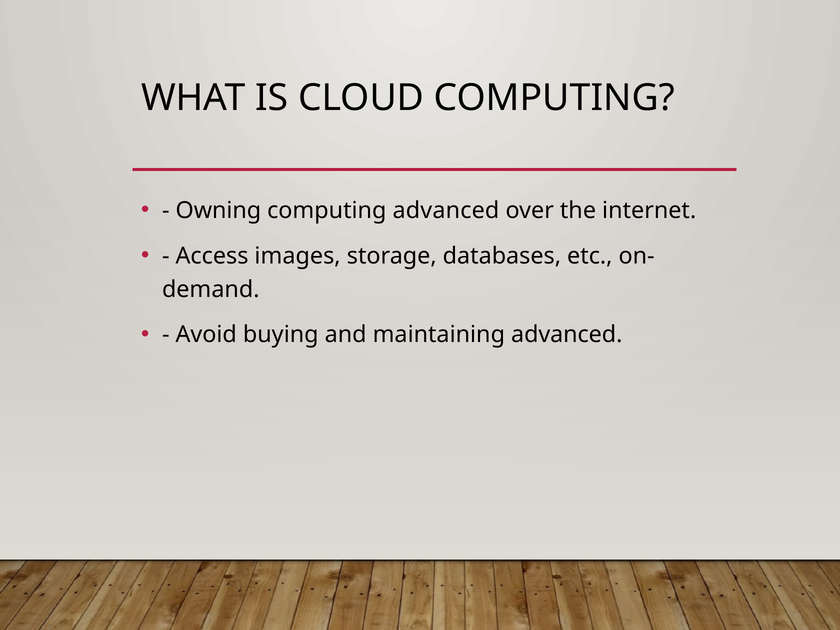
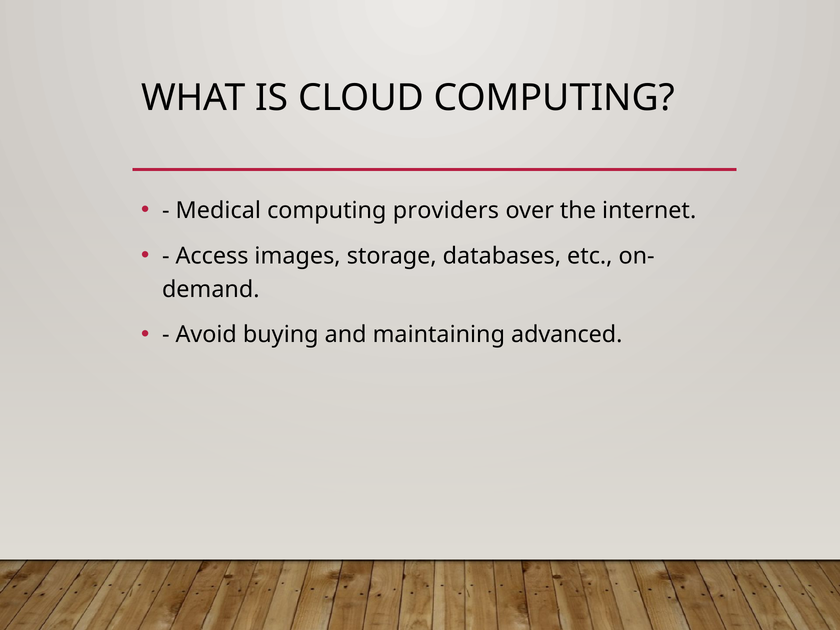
Owning: Owning -> Medical
computing advanced: advanced -> providers
